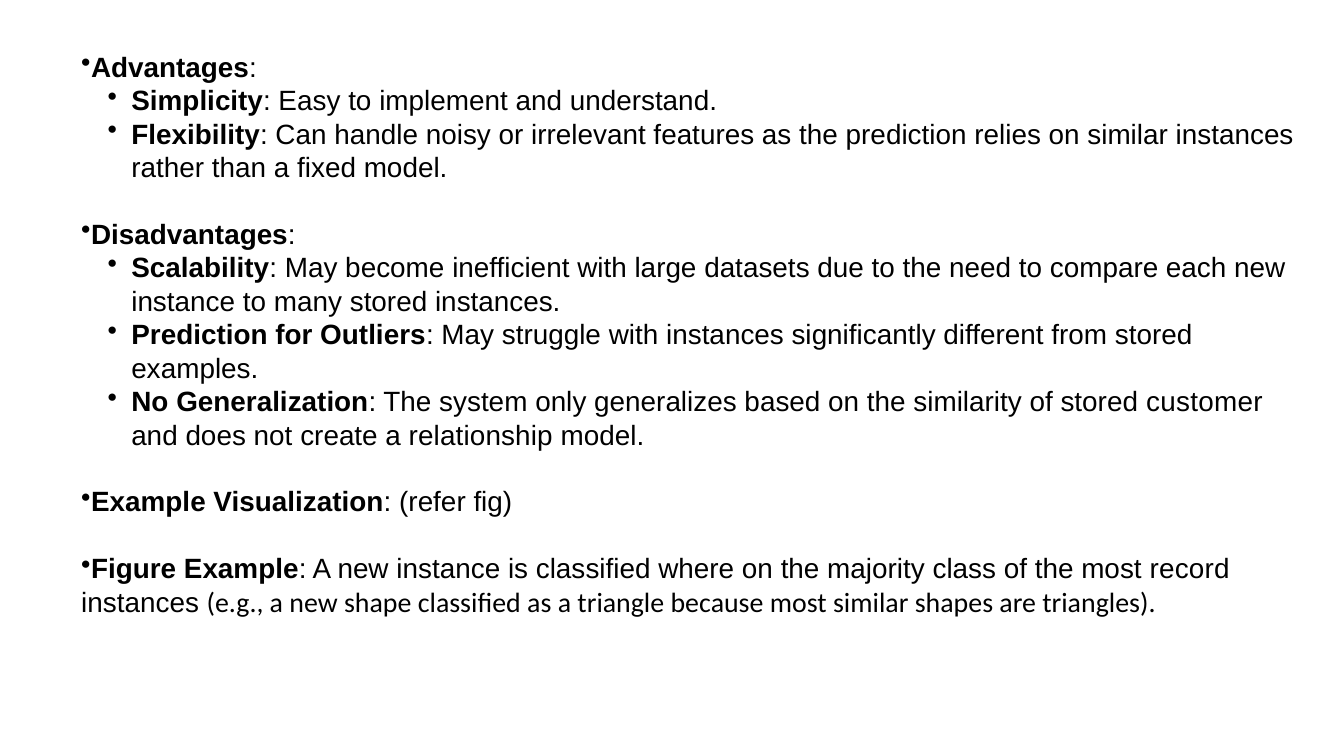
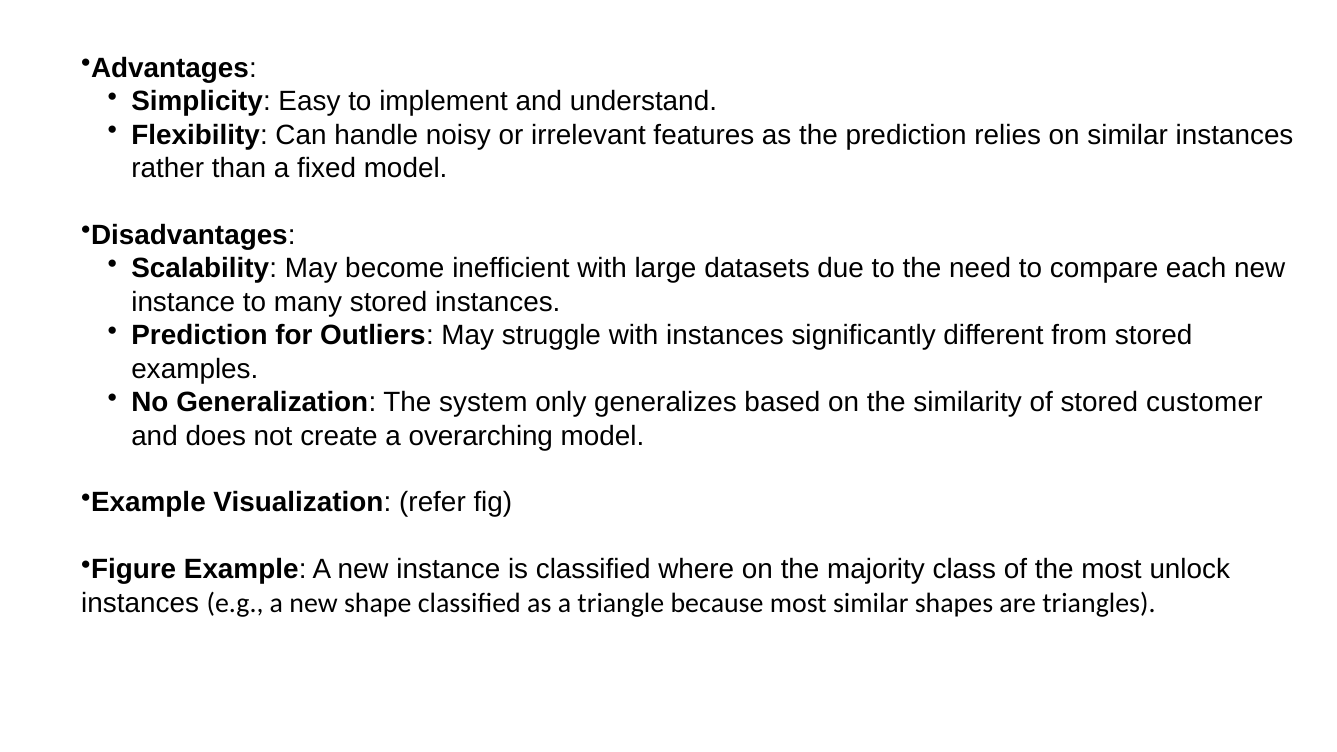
relationship: relationship -> overarching
record: record -> unlock
